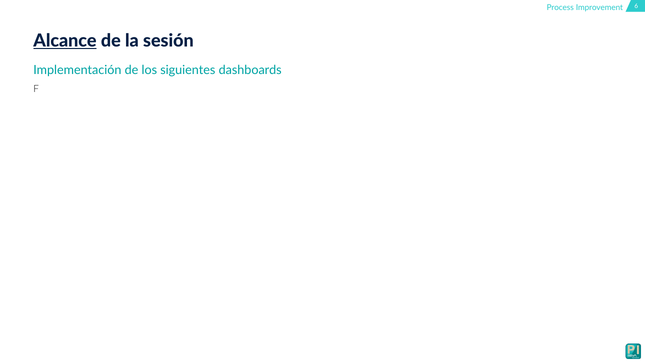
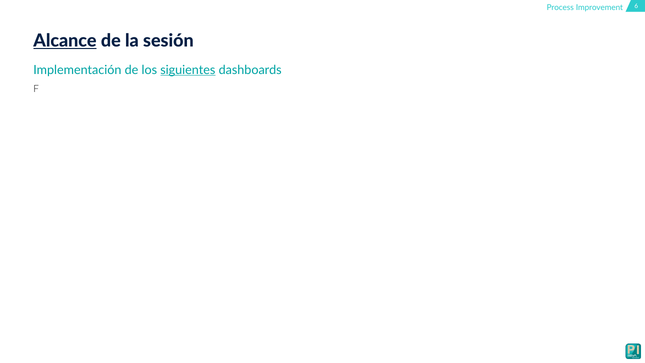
siguientes underline: none -> present
